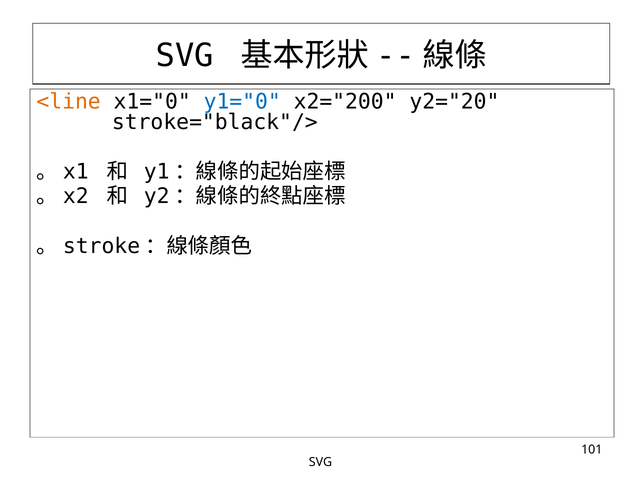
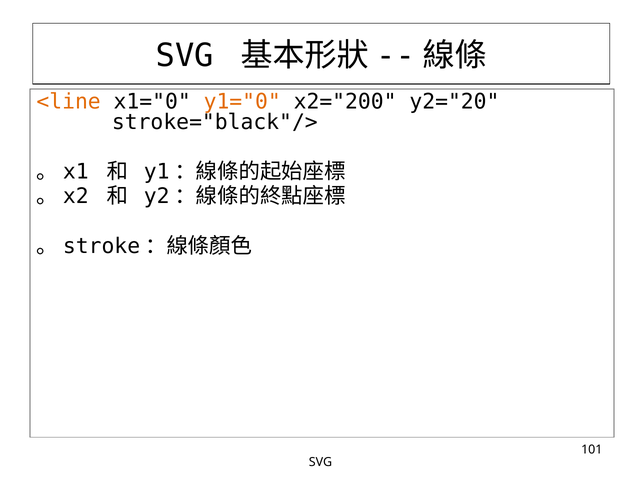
y1="0 colour: blue -> orange
